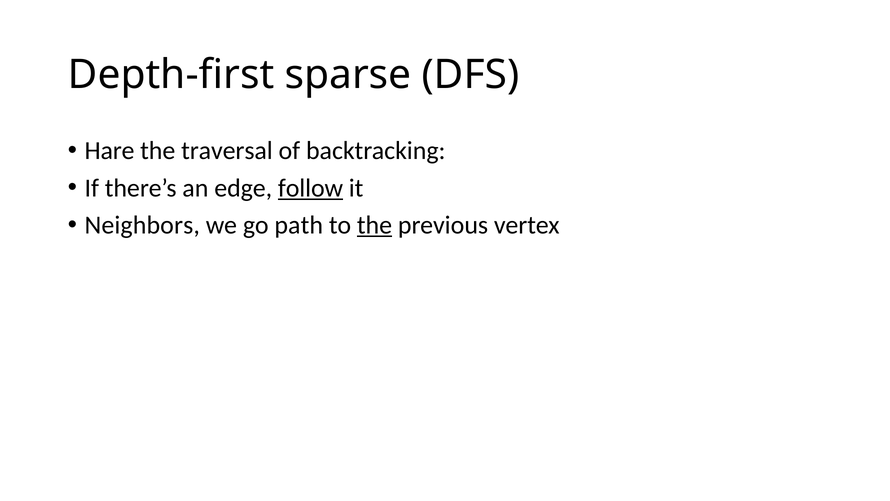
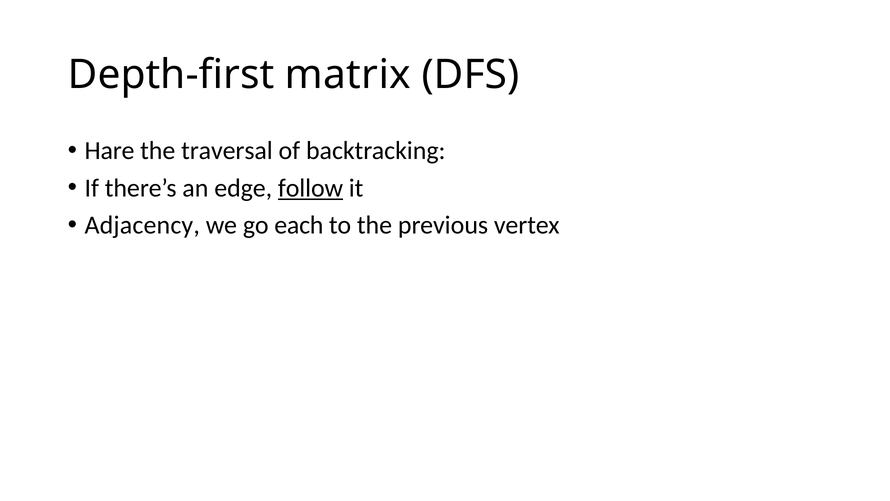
sparse: sparse -> matrix
Neighbors: Neighbors -> Adjacency
path: path -> each
the at (375, 225) underline: present -> none
